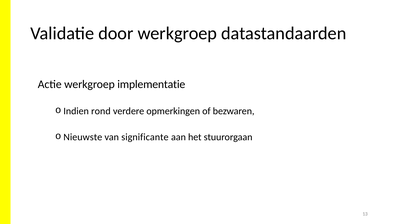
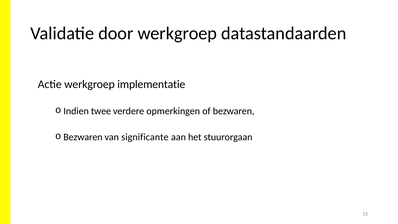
rond: rond -> twee
Nieuwste at (83, 137): Nieuwste -> Bezwaren
